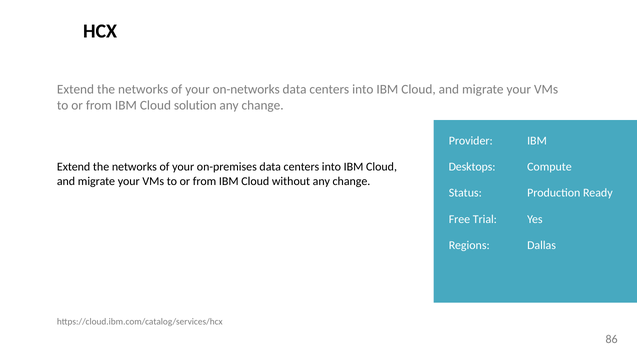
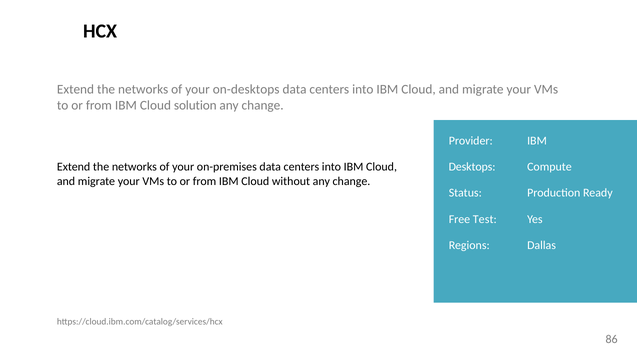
on-networks: on-networks -> on-desktops
Trial: Trial -> Test
